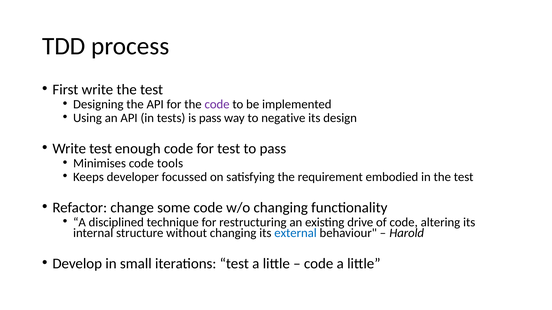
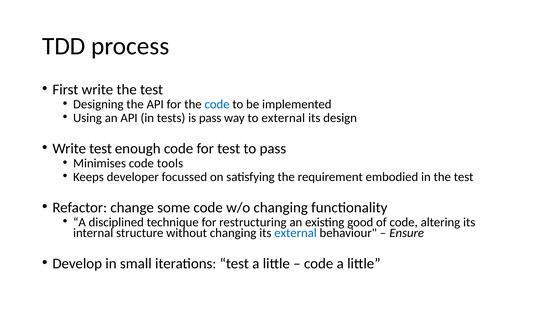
code at (217, 104) colour: purple -> blue
to negative: negative -> external
drive: drive -> good
Harold: Harold -> Ensure
